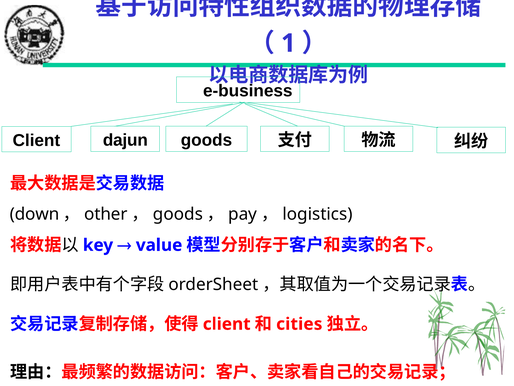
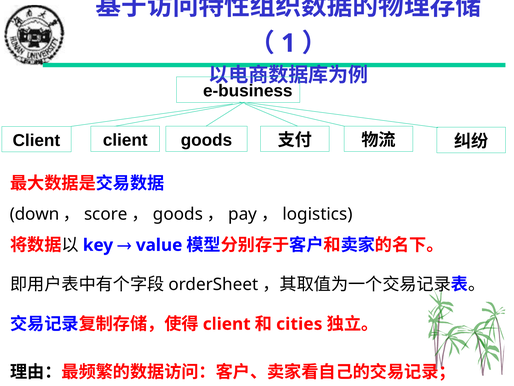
dajun at (125, 140): dajun -> client
other: other -> score
